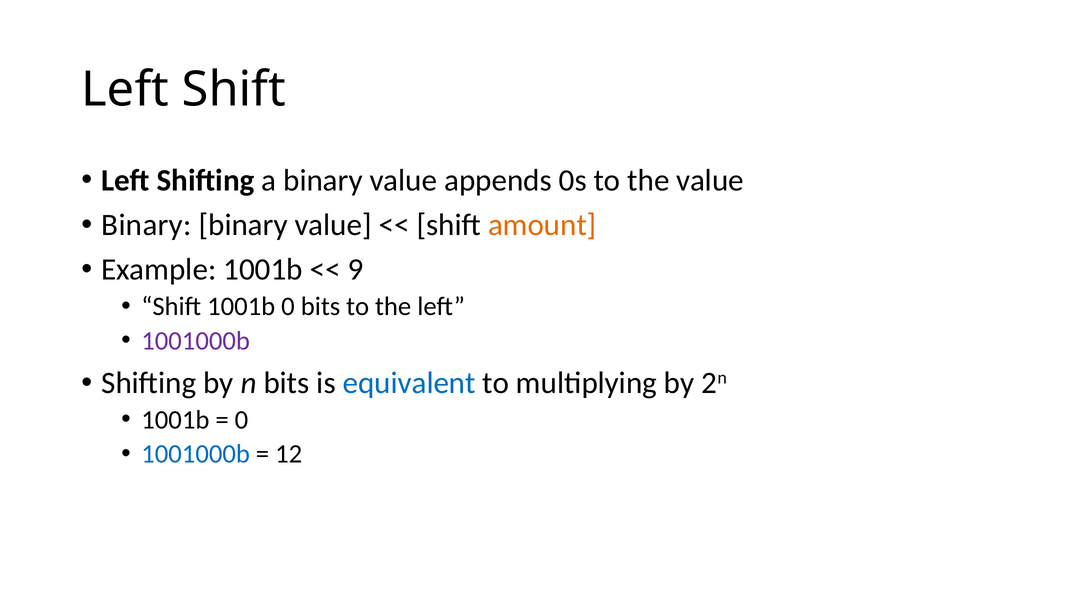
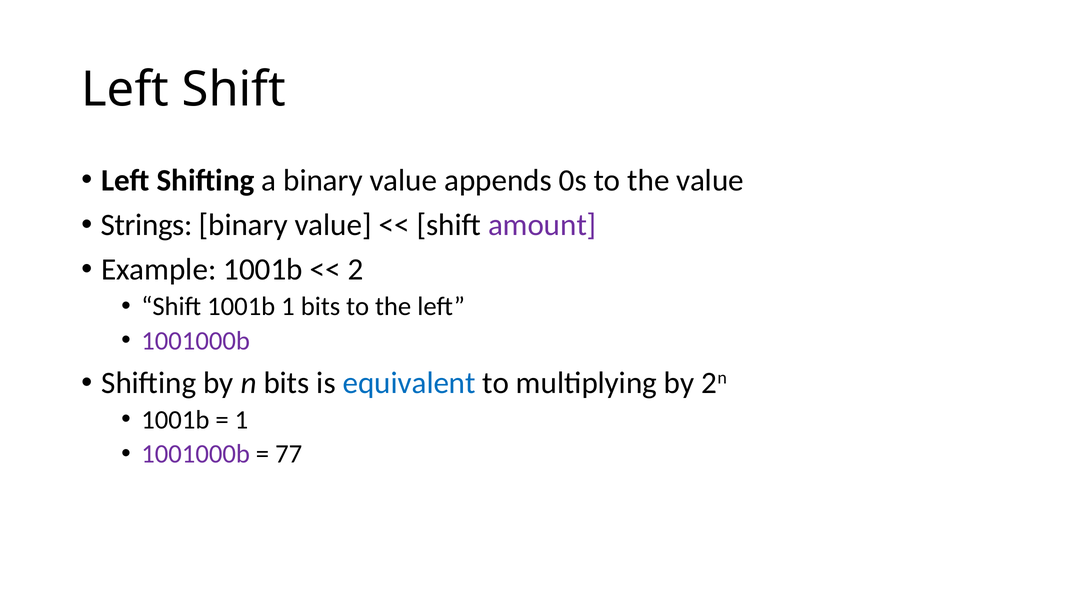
Binary at (146, 225): Binary -> Strings
amount colour: orange -> purple
9: 9 -> 2
1001b 0: 0 -> 1
0 at (241, 420): 0 -> 1
1001000b at (196, 454) colour: blue -> purple
12: 12 -> 77
